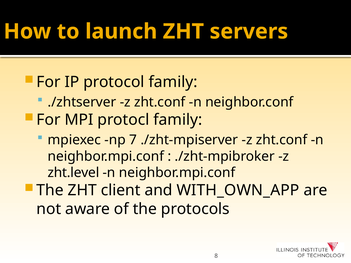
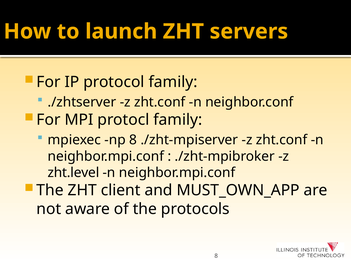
np 7: 7 -> 8
WITH_OWN_APP: WITH_OWN_APP -> MUST_OWN_APP
